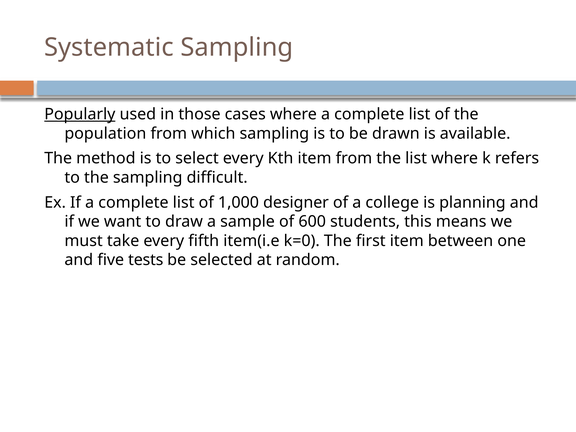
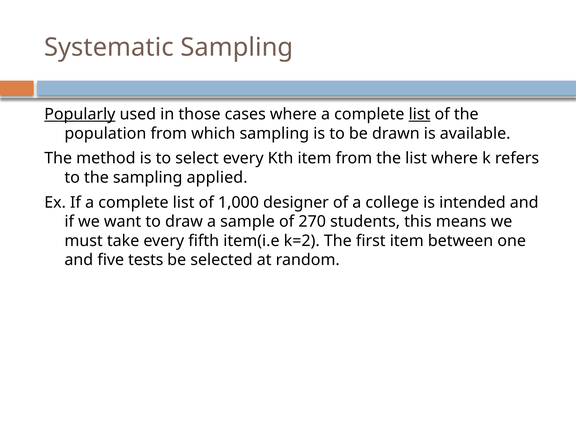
list at (419, 114) underline: none -> present
difficult: difficult -> applied
planning: planning -> intended
600: 600 -> 270
k=0: k=0 -> k=2
